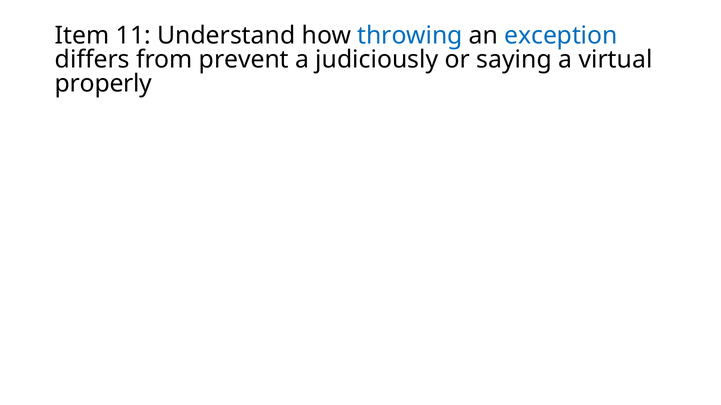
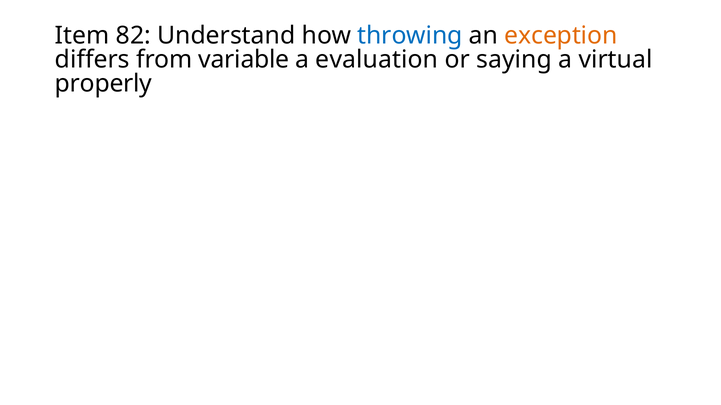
11: 11 -> 82
exception colour: blue -> orange
prevent: prevent -> variable
judiciously: judiciously -> evaluation
